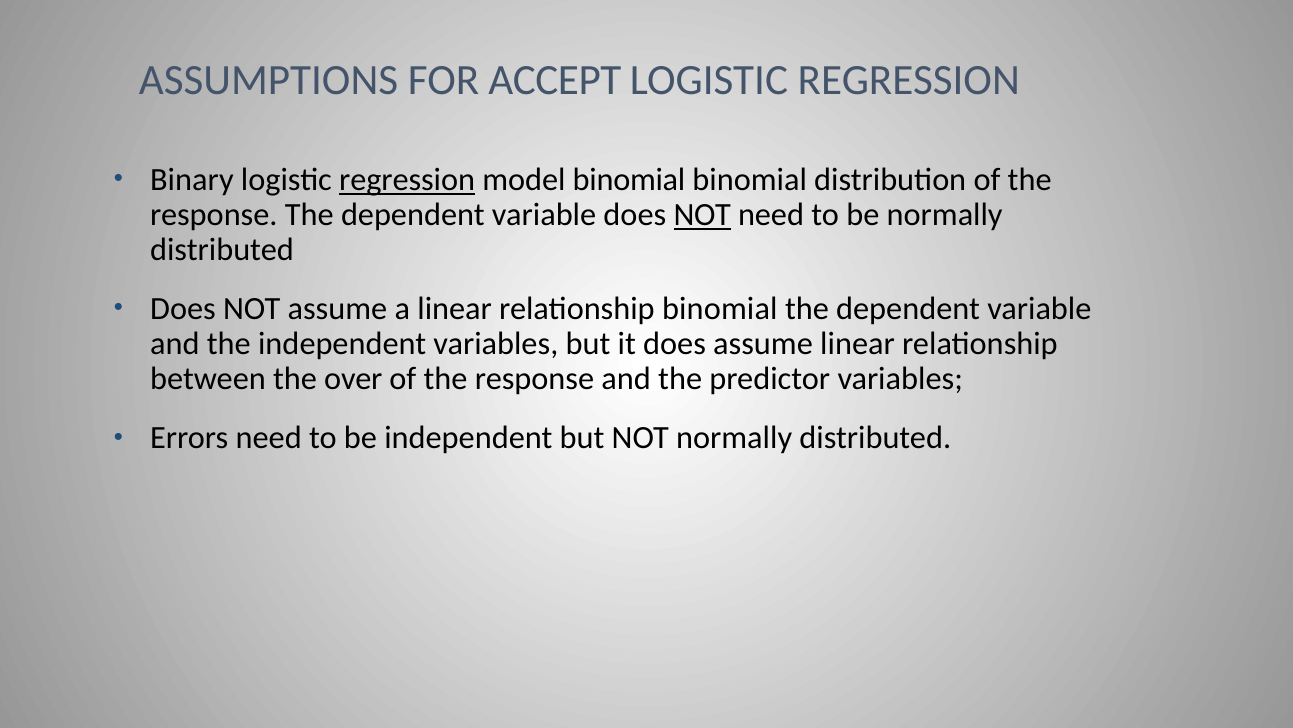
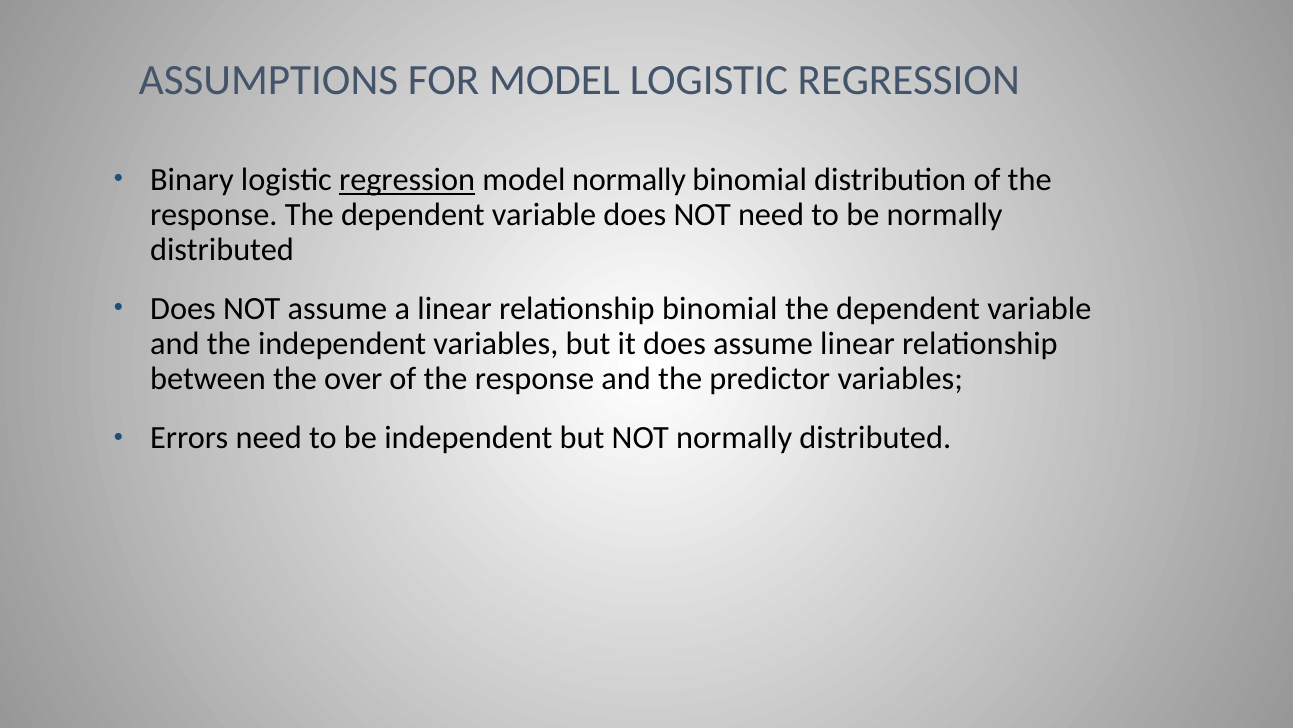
FOR ACCEPT: ACCEPT -> MODEL
model binomial: binomial -> normally
NOT at (702, 215) underline: present -> none
